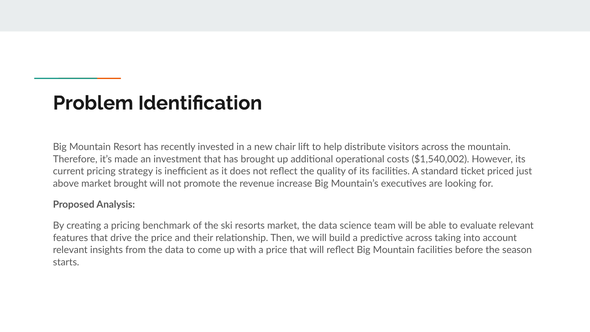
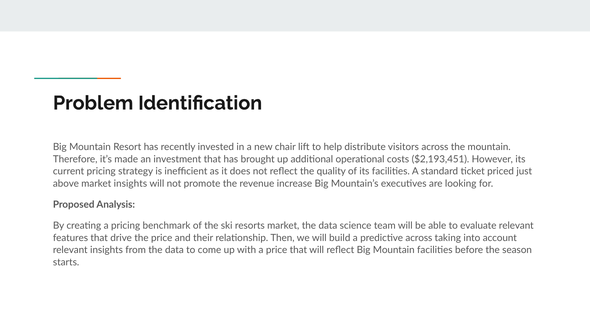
$1,540,002: $1,540,002 -> $2,193,451
market brought: brought -> insights
